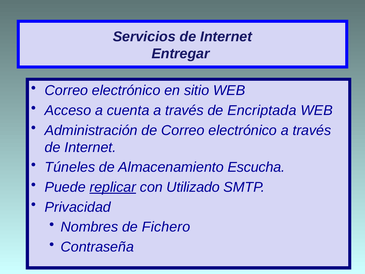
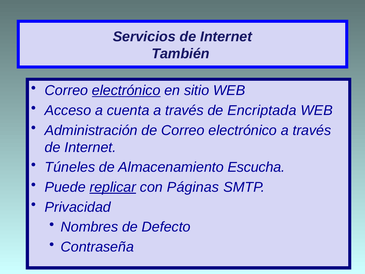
Entregar: Entregar -> También
electrónico at (126, 90) underline: none -> present
Utilizado: Utilizado -> Páginas
Fichero: Fichero -> Defecto
